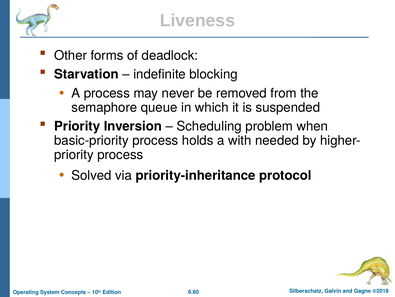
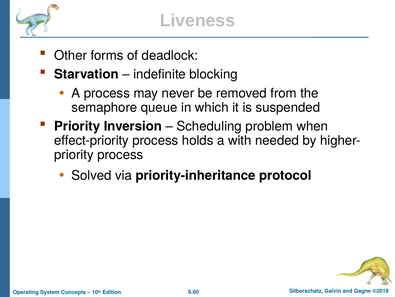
basic-priority: basic-priority -> effect-priority
